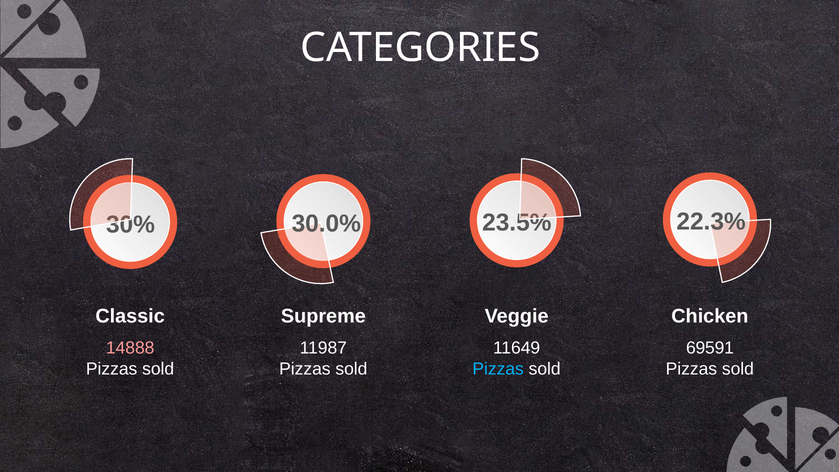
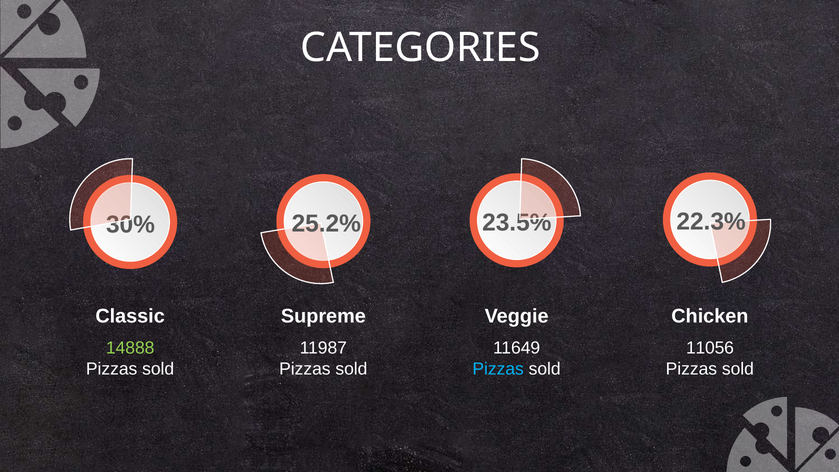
30.0%: 30.0% -> 25.2%
14888 colour: pink -> light green
69591: 69591 -> 11056
